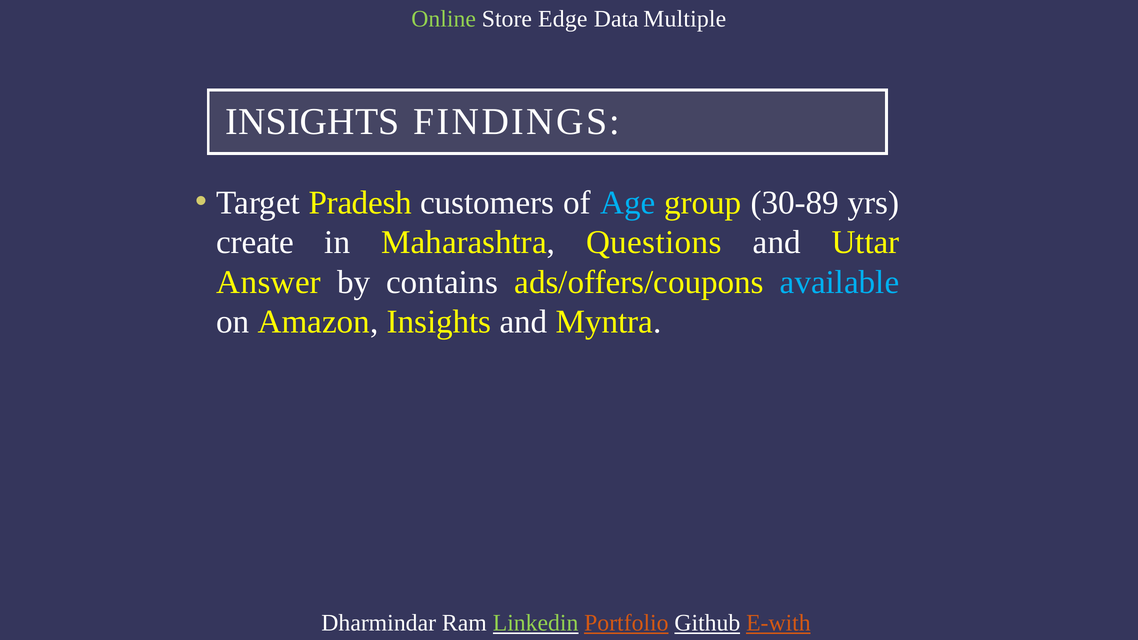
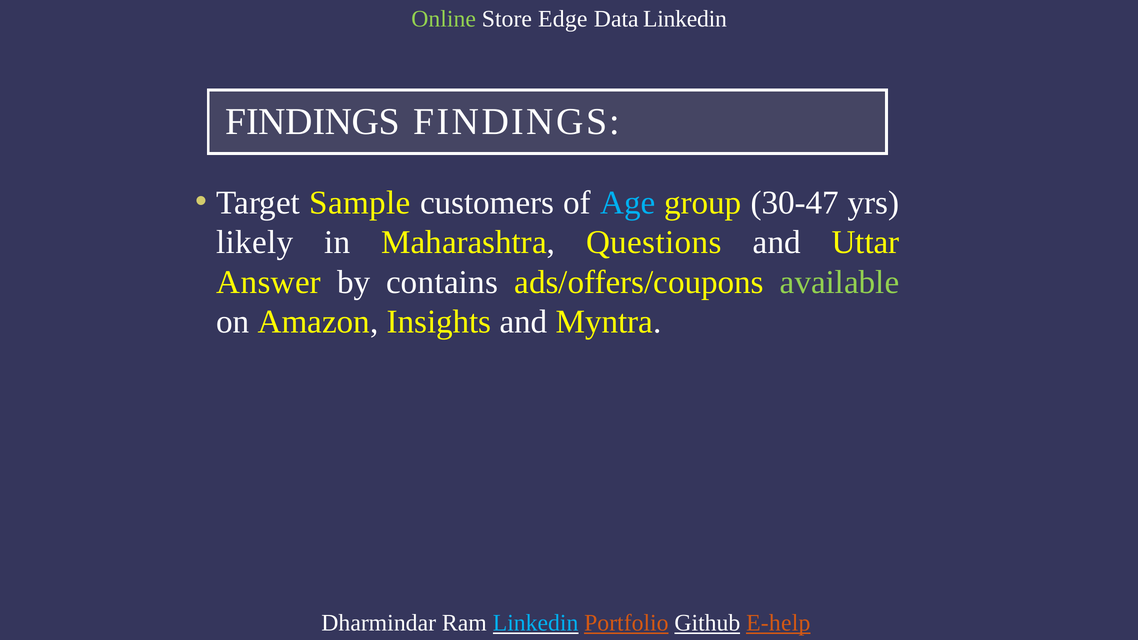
Data Multiple: Multiple -> Linkedin
INSIGHTS at (312, 122): INSIGHTS -> FINDINGS
Pradesh: Pradesh -> Sample
30-89: 30-89 -> 30-47
create: create -> likely
available colour: light blue -> light green
Linkedin at (536, 623) colour: light green -> light blue
E-with: E-with -> E-help
